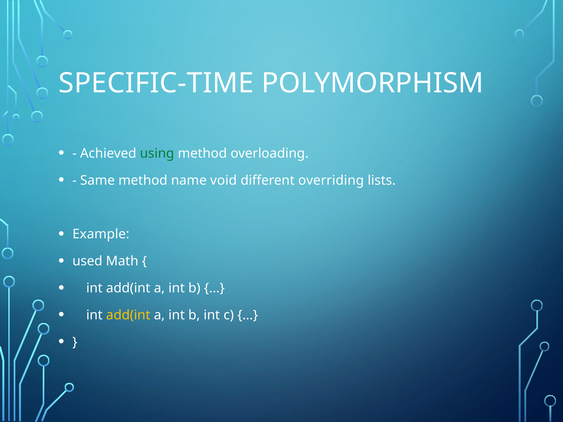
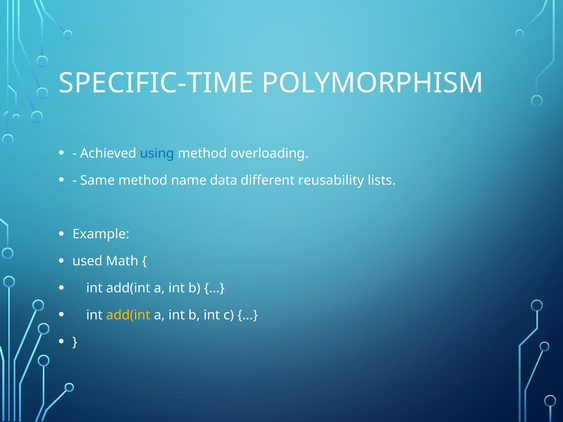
using colour: green -> blue
void: void -> data
overriding: overriding -> reusability
